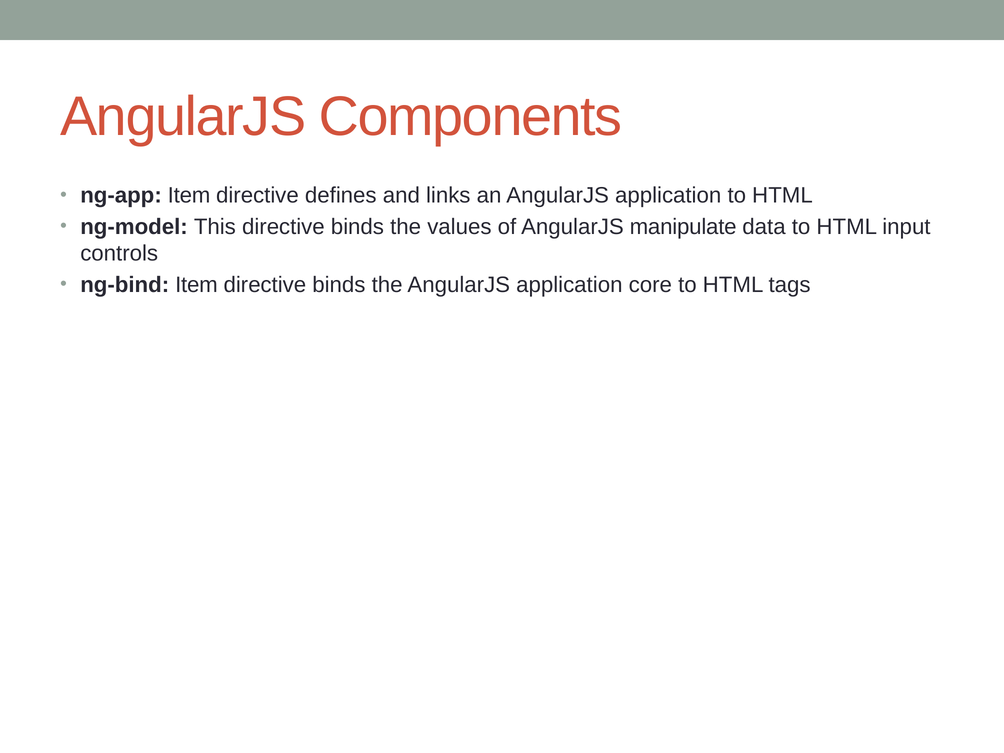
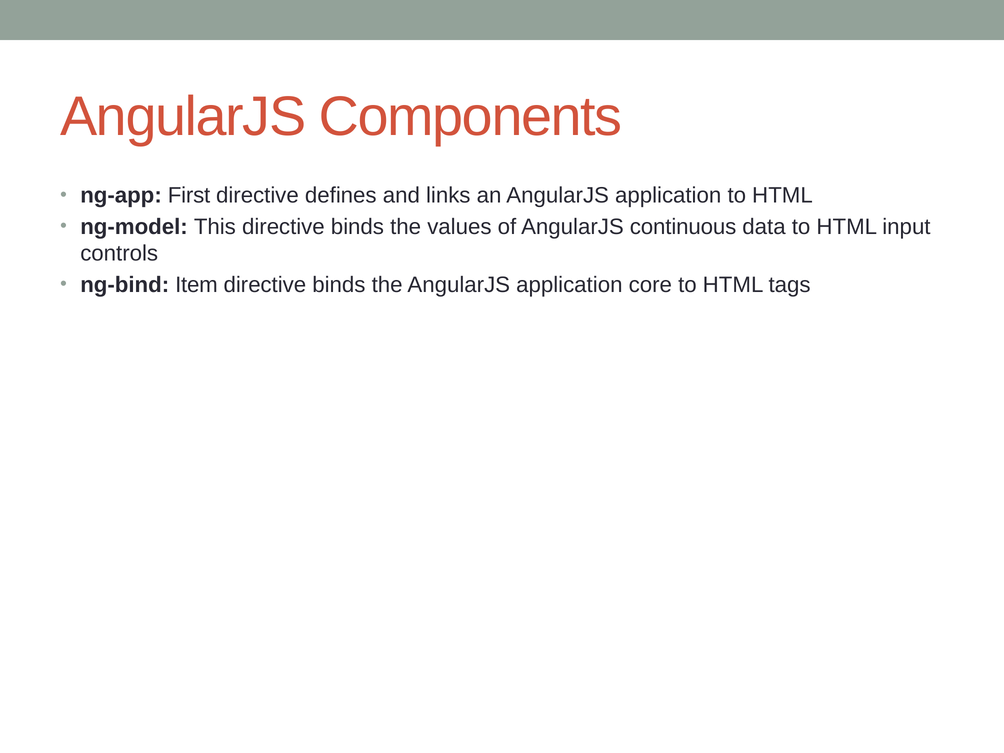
ng-app Item: Item -> First
manipulate: manipulate -> continuous
